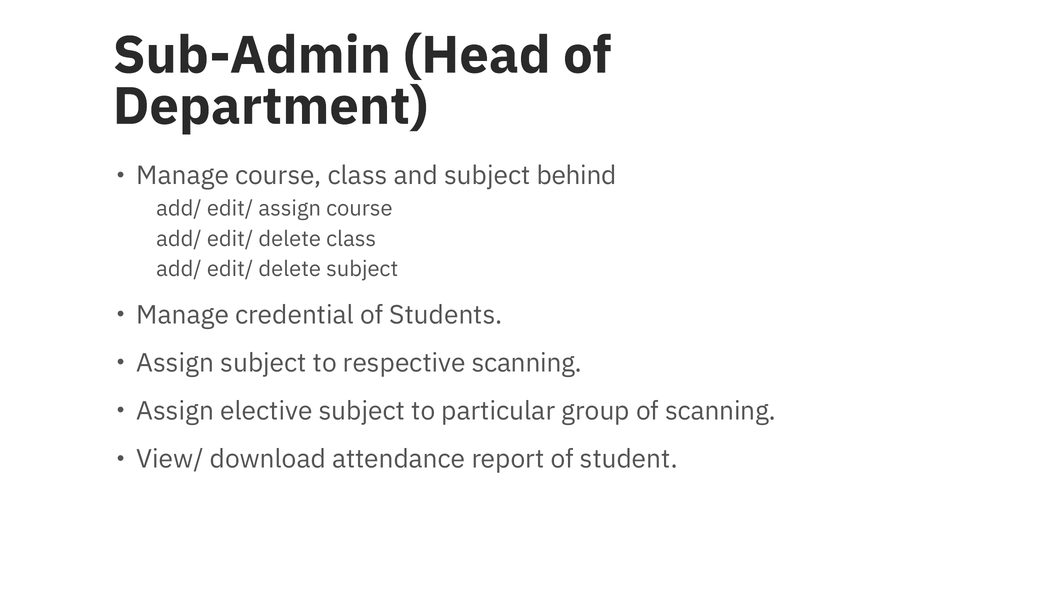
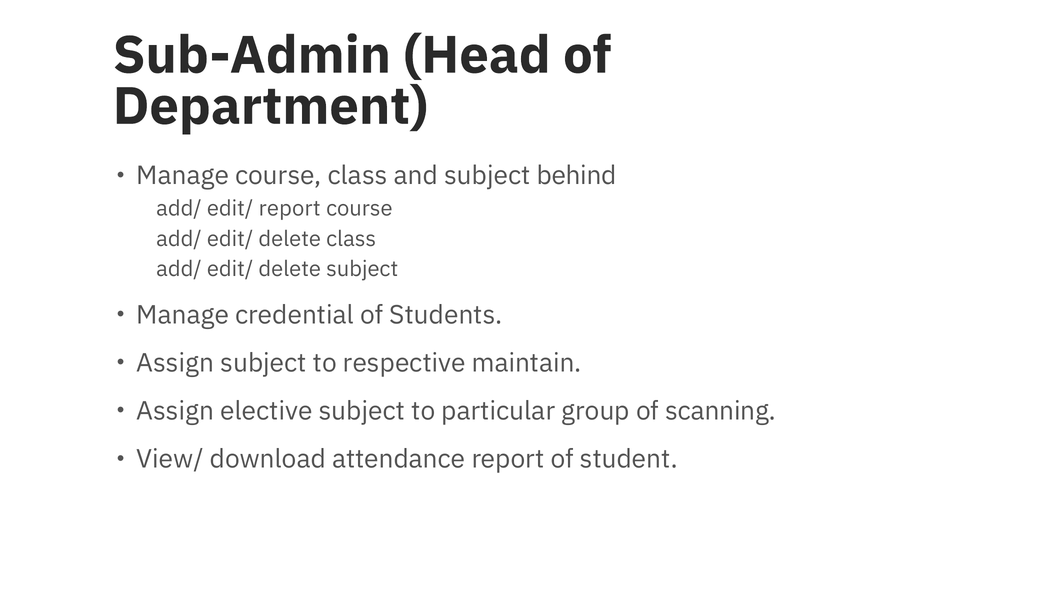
edit/ assign: assign -> report
respective scanning: scanning -> maintain
